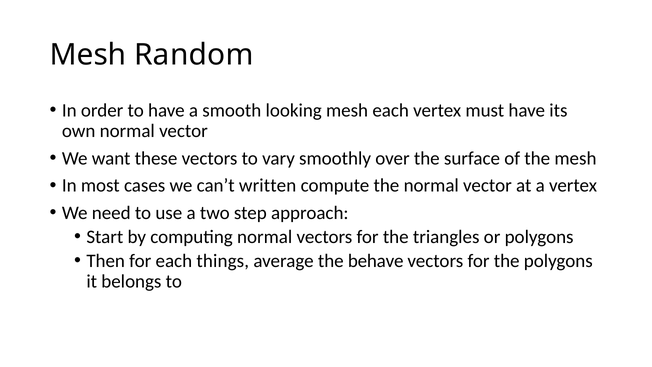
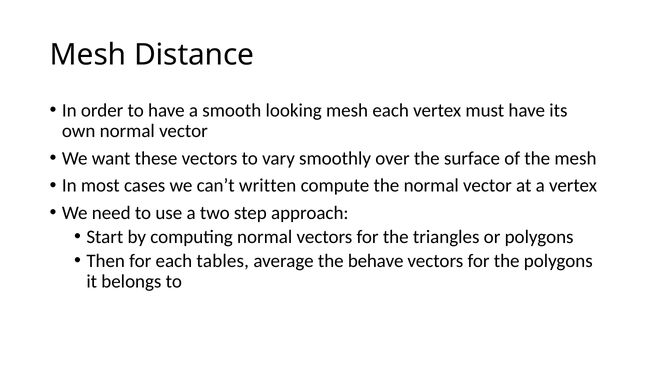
Random: Random -> Distance
things: things -> tables
